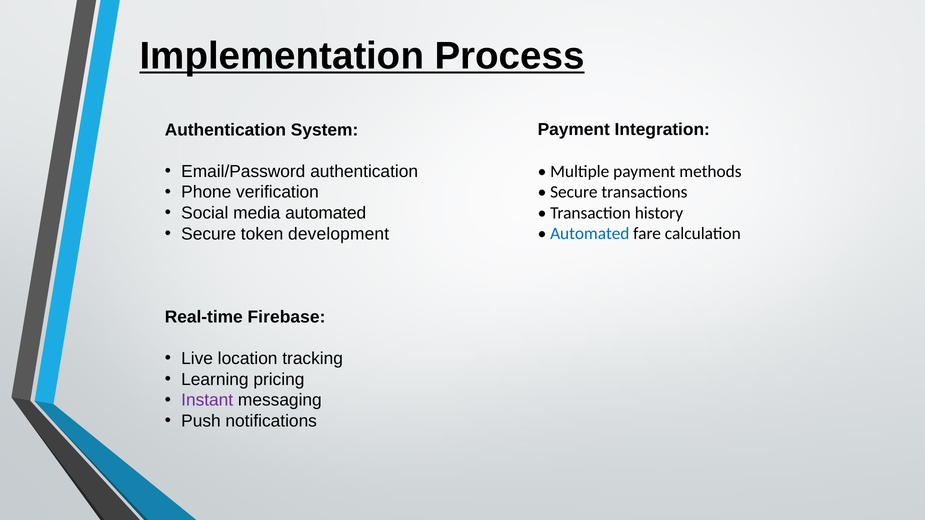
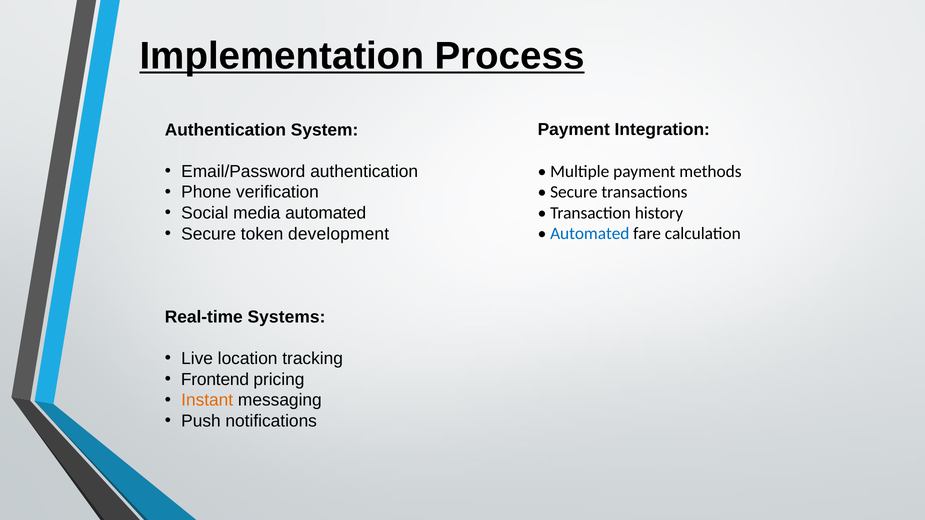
Firebase: Firebase -> Systems
Learning: Learning -> Frontend
Instant colour: purple -> orange
